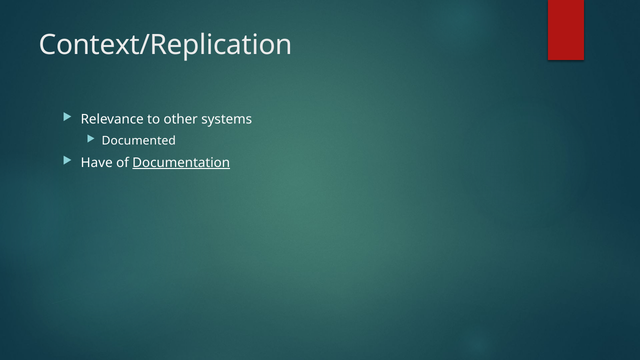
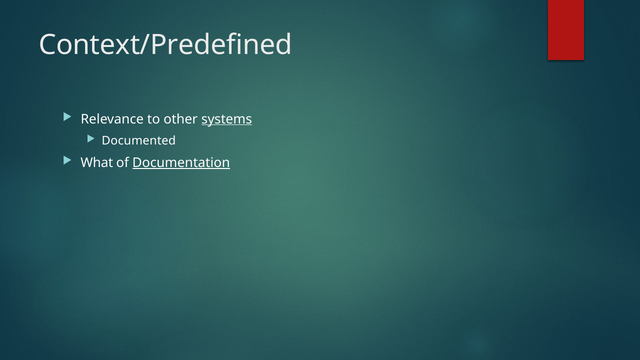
Context/Replication: Context/Replication -> Context/Predefined
systems underline: none -> present
Have: Have -> What
